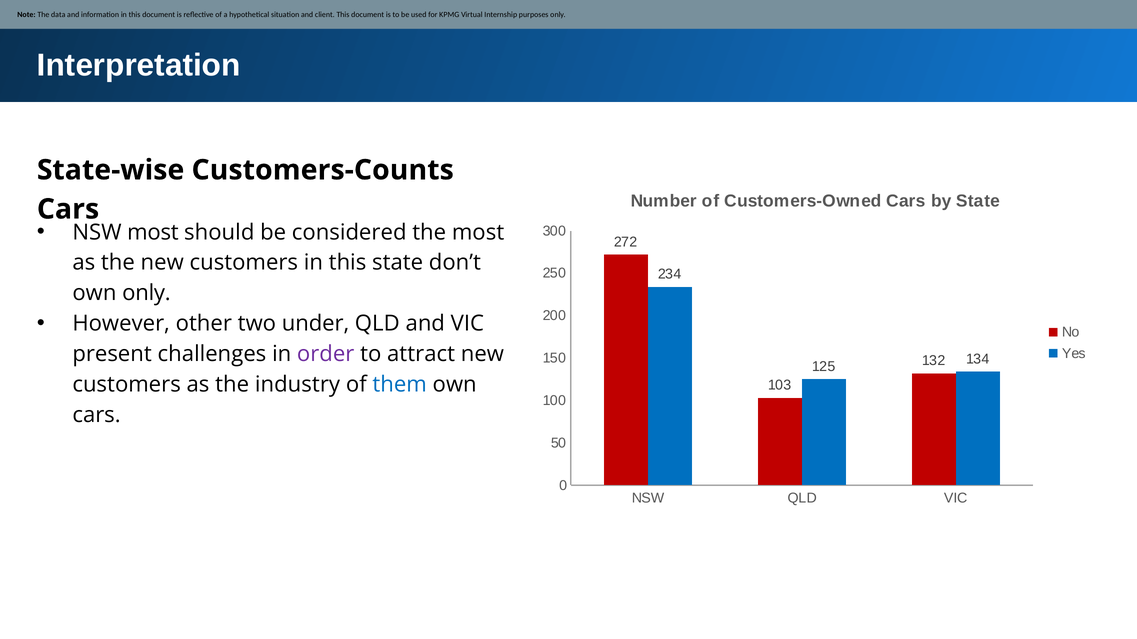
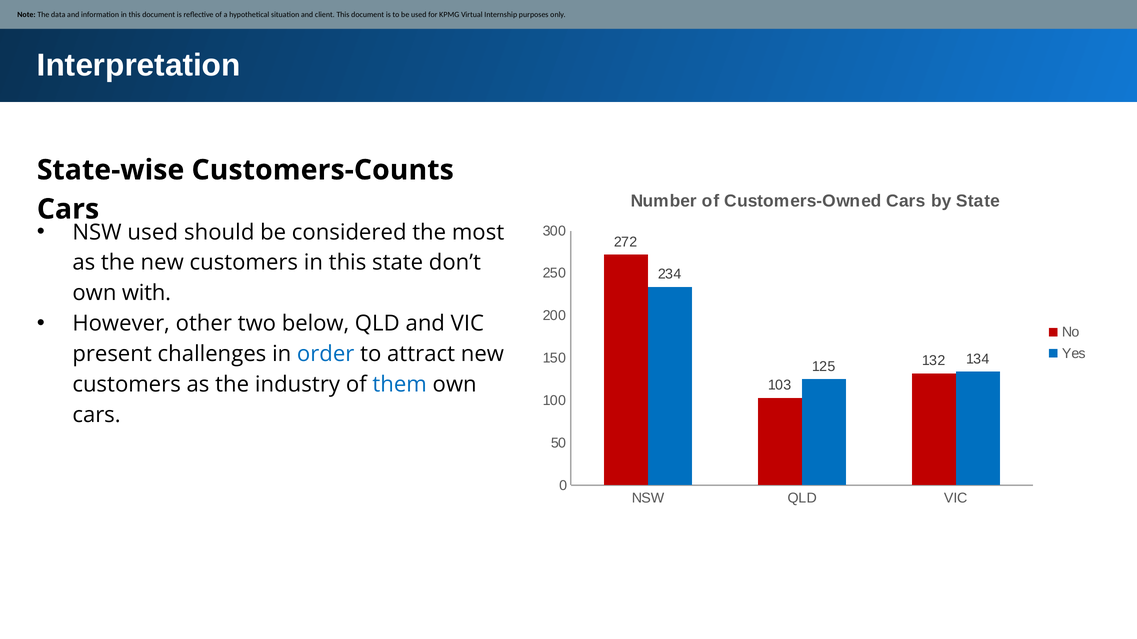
NSW most: most -> used
own only: only -> with
under: under -> below
order colour: purple -> blue
